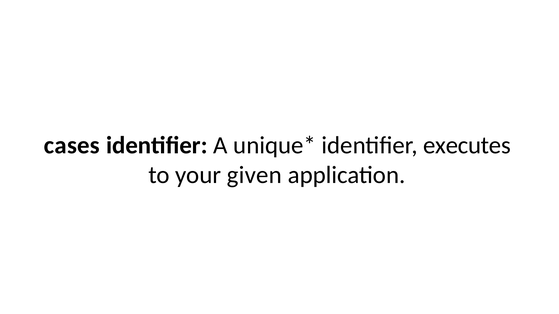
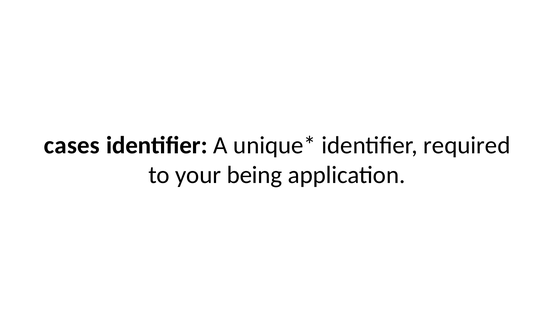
executes: executes -> required
given: given -> being
